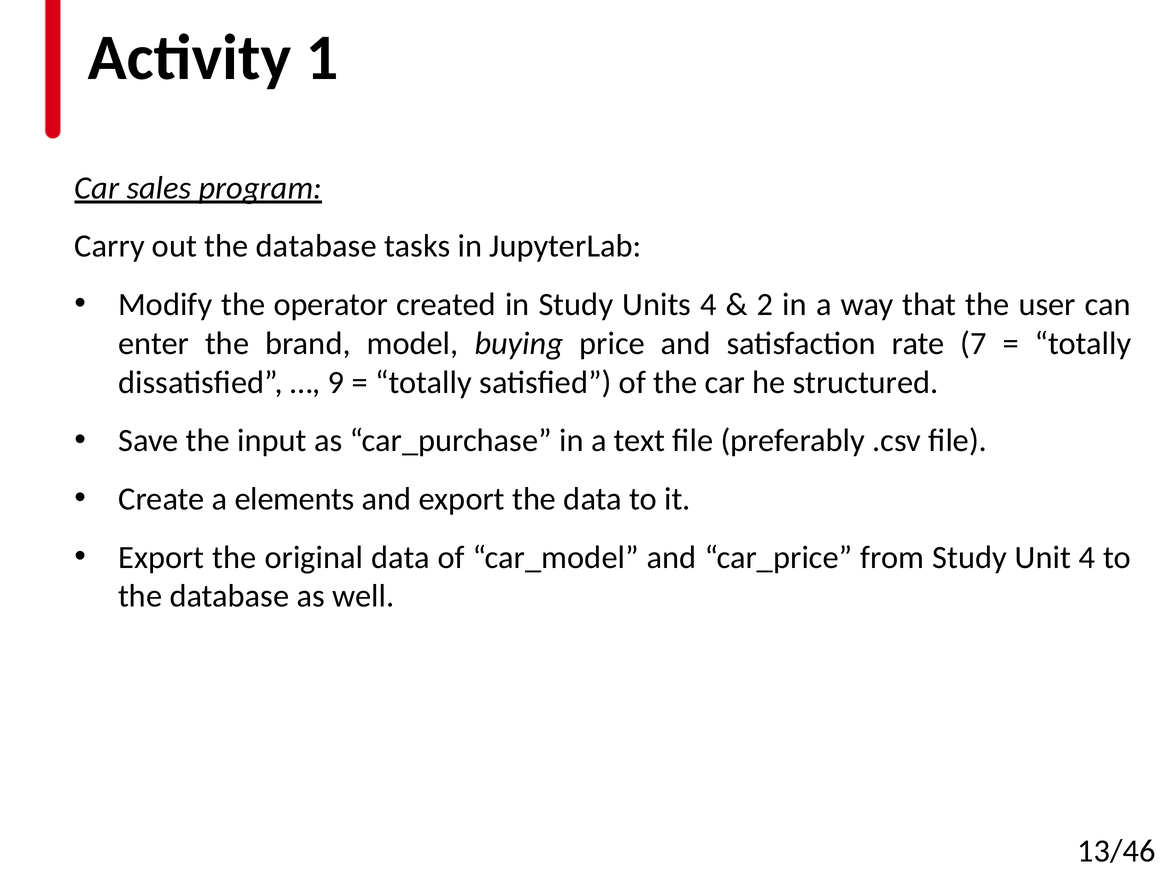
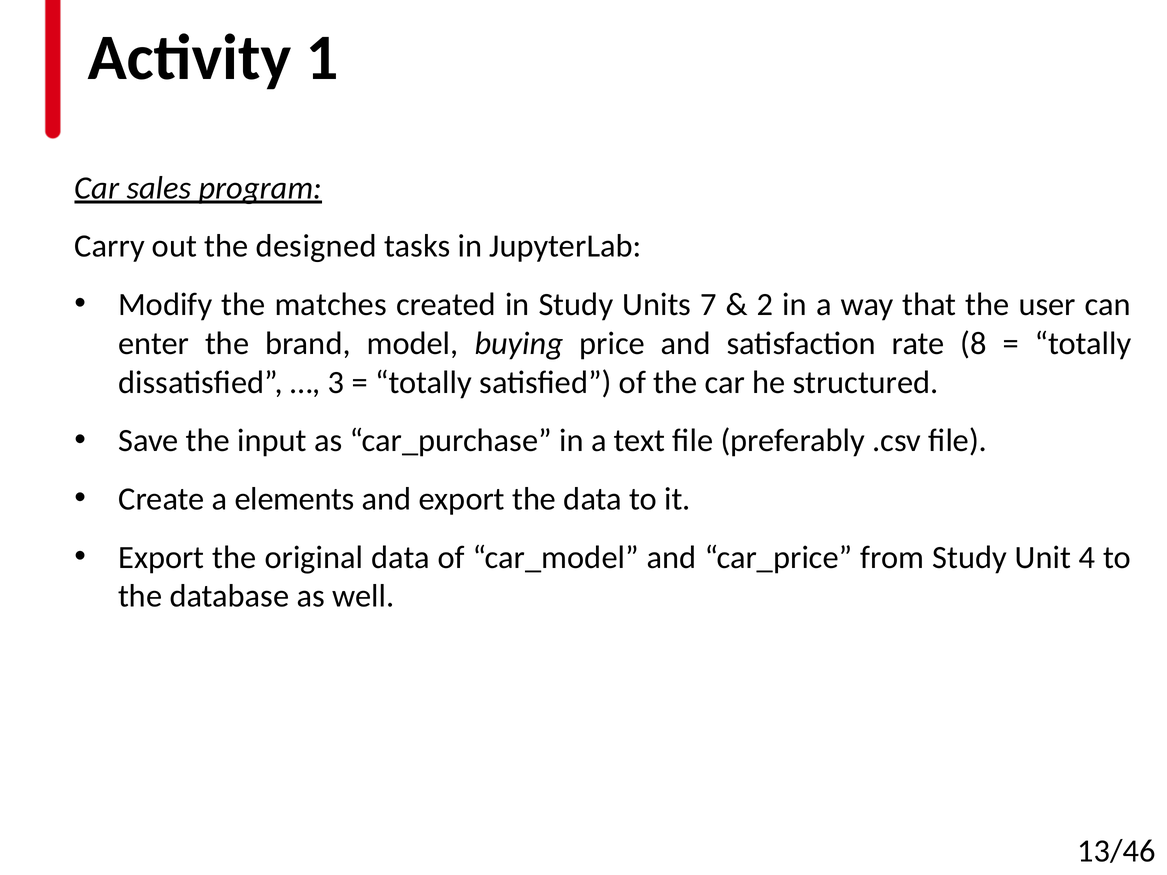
out the database: database -> designed
operator: operator -> matches
Units 4: 4 -> 7
7: 7 -> 8
9: 9 -> 3
